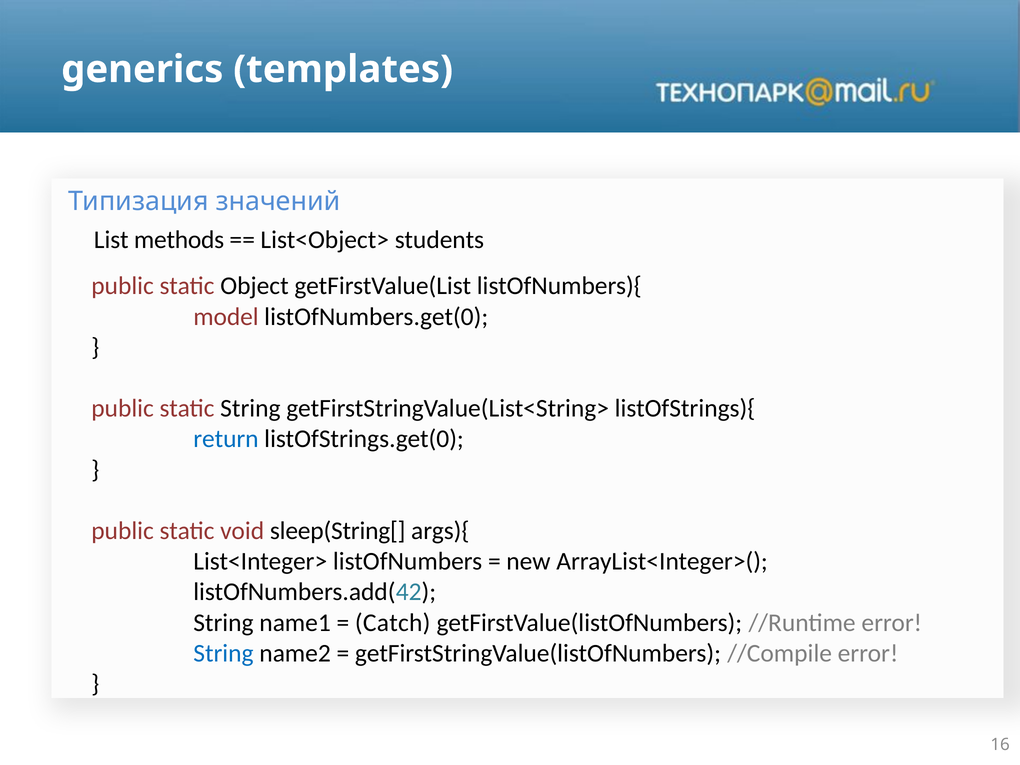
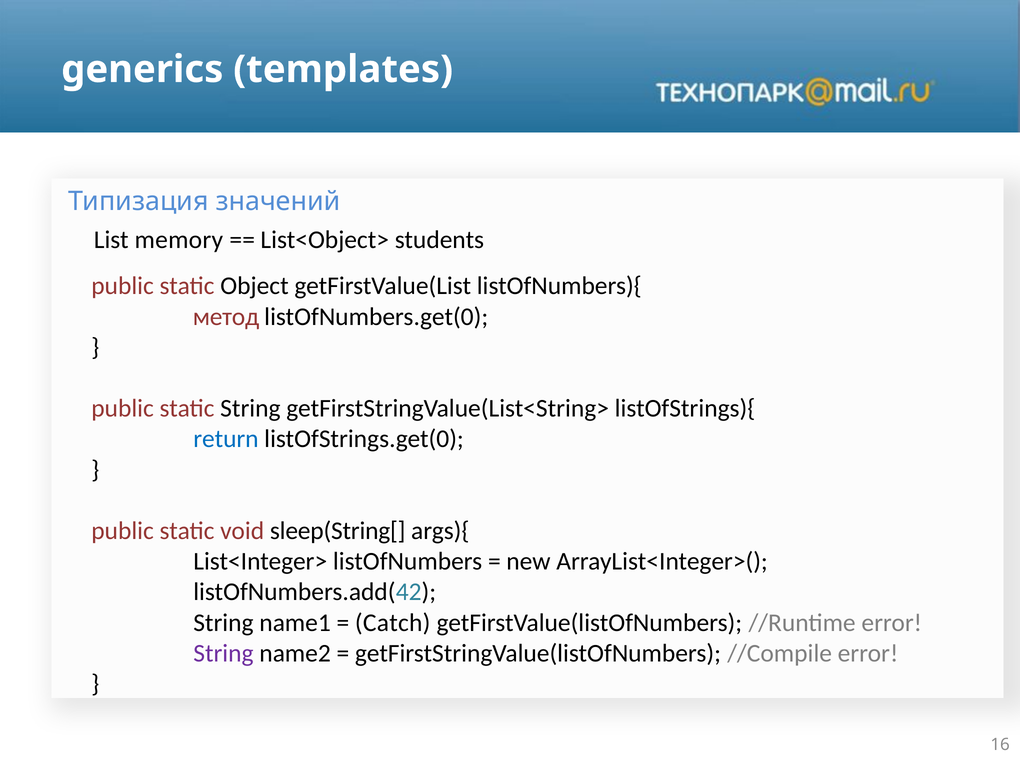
methods: methods -> memory
model: model -> метод
String at (223, 653) colour: blue -> purple
